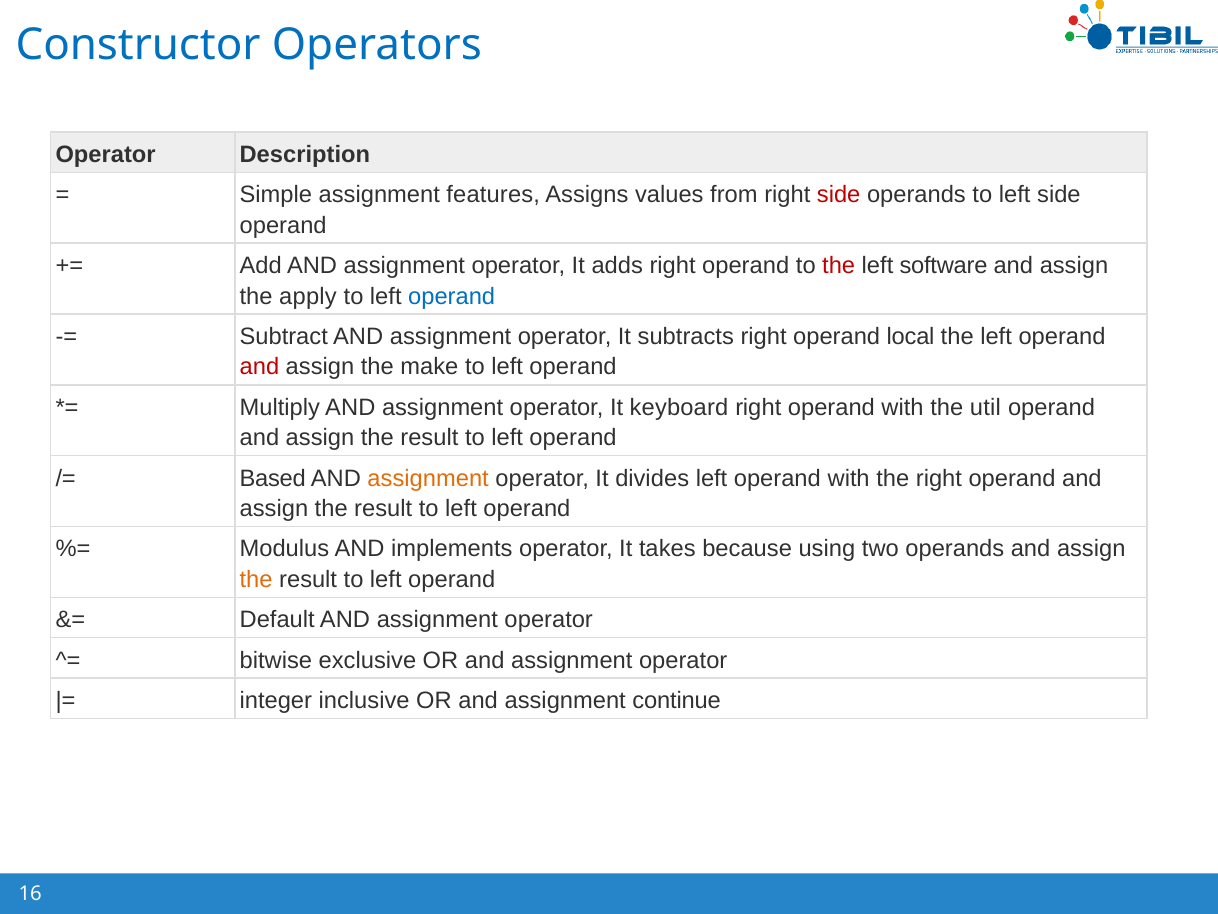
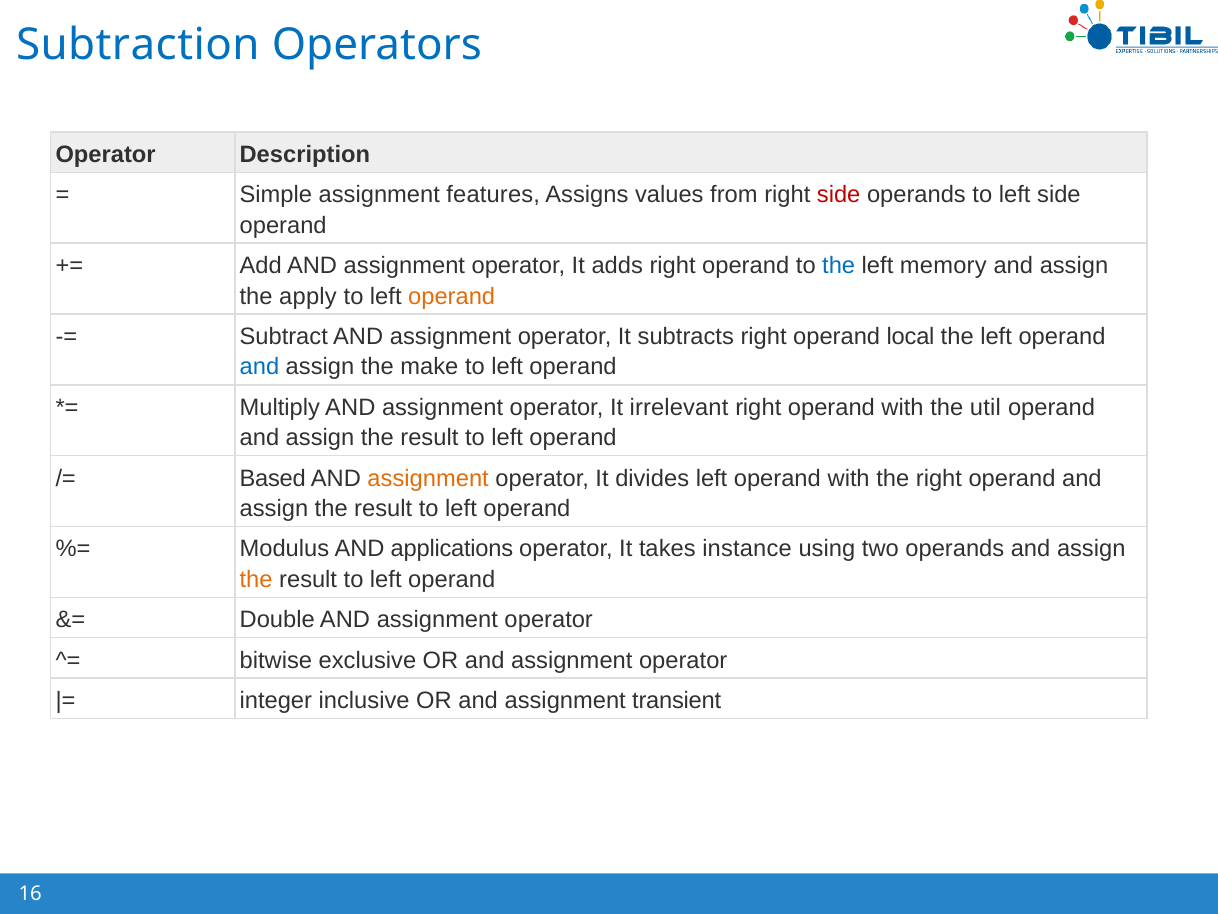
Constructor: Constructor -> Subtraction
the at (839, 266) colour: red -> blue
software: software -> memory
operand at (452, 296) colour: blue -> orange
and at (259, 367) colour: red -> blue
keyboard: keyboard -> irrelevant
implements: implements -> applications
because: because -> instance
Default: Default -> Double
continue: continue -> transient
